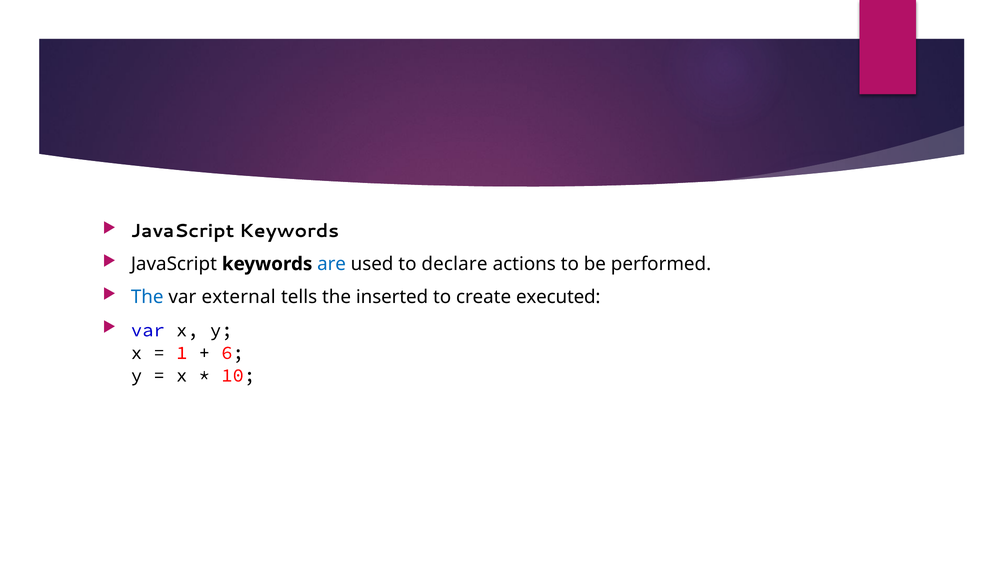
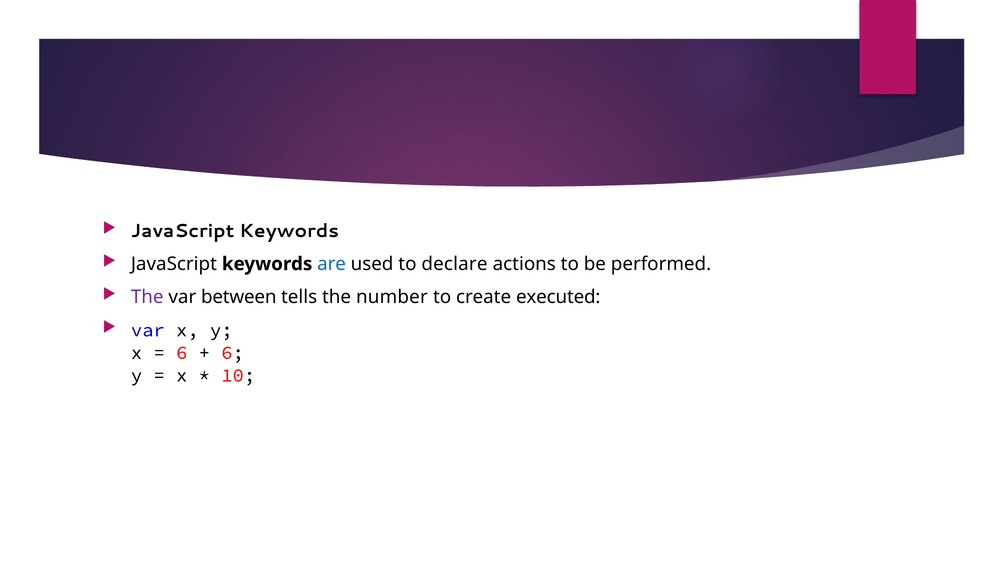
The at (147, 297) colour: blue -> purple
external: external -> between
inserted: inserted -> number
1 at (182, 353): 1 -> 6
